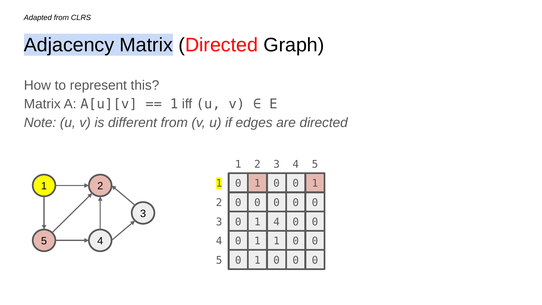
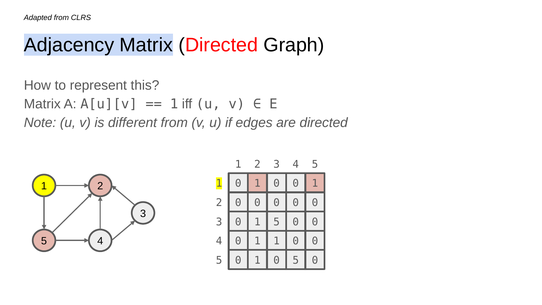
0 1 4: 4 -> 5
0 at (296, 260): 0 -> 5
